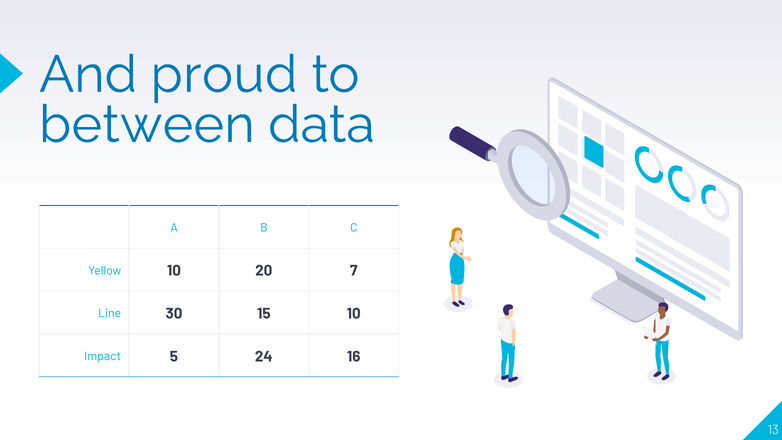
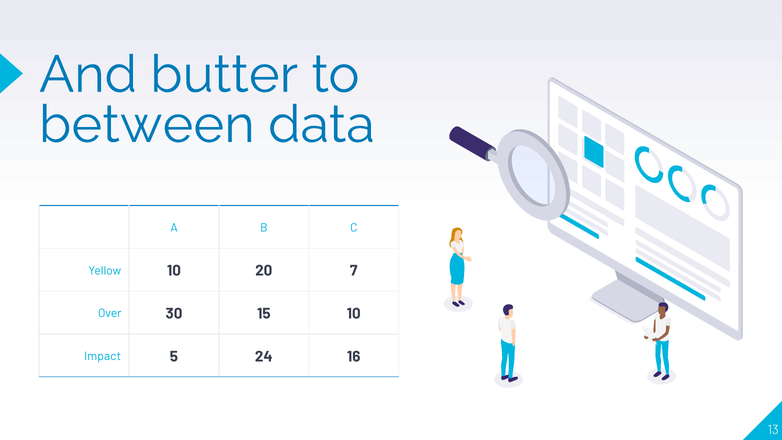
proud: proud -> butter
Line: Line -> Over
